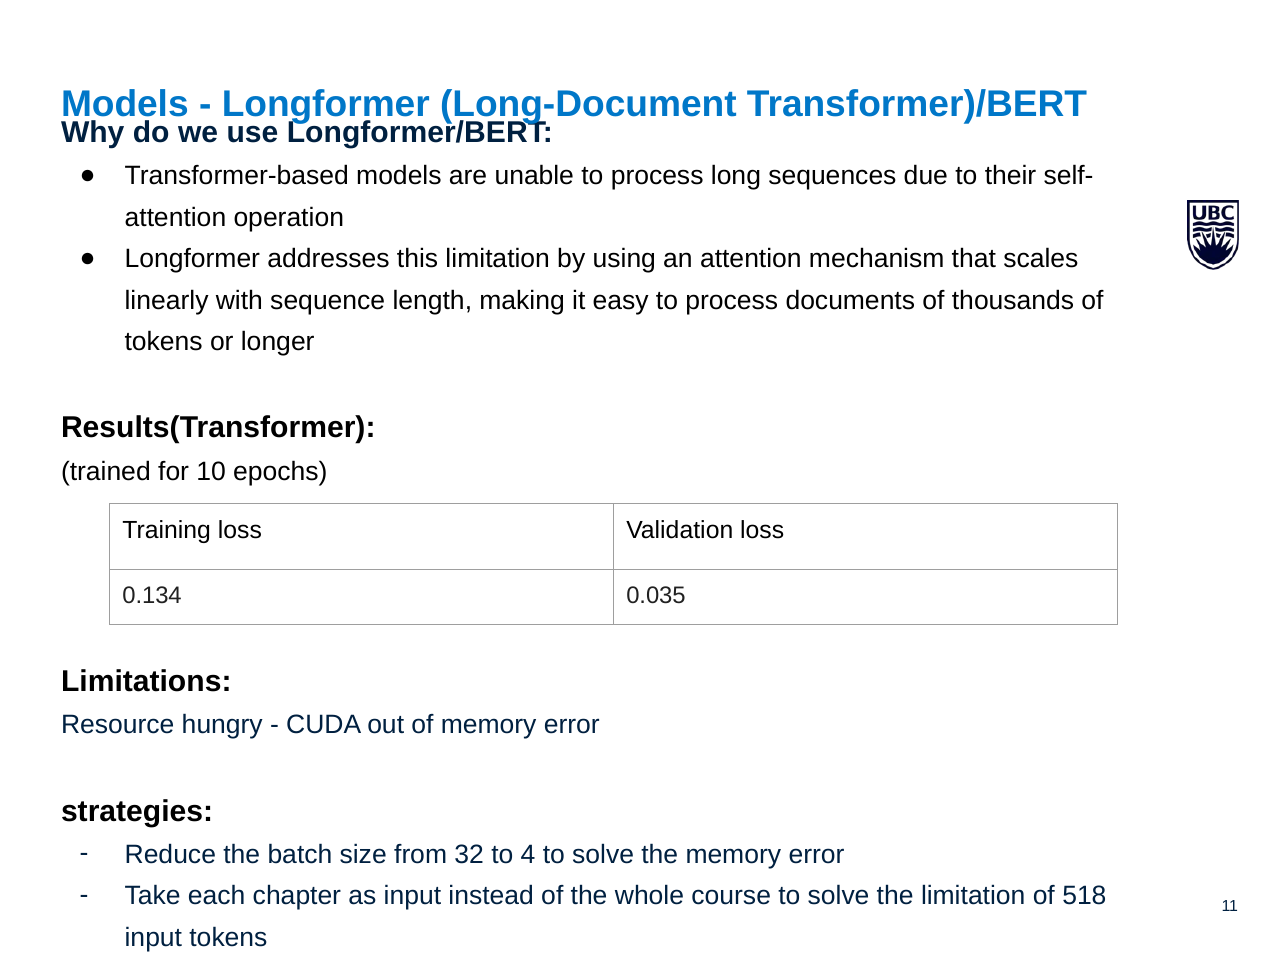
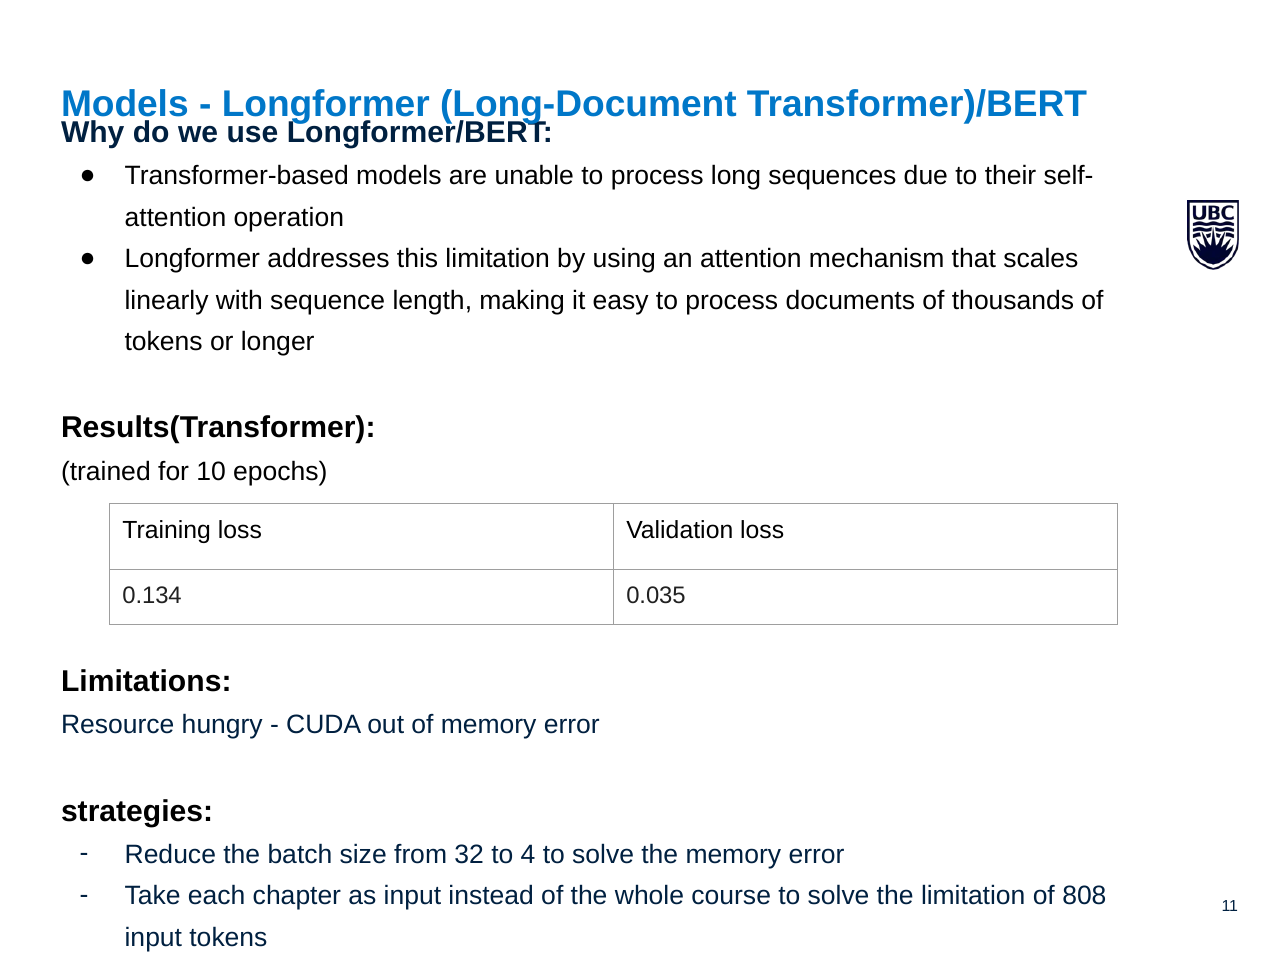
518: 518 -> 808
